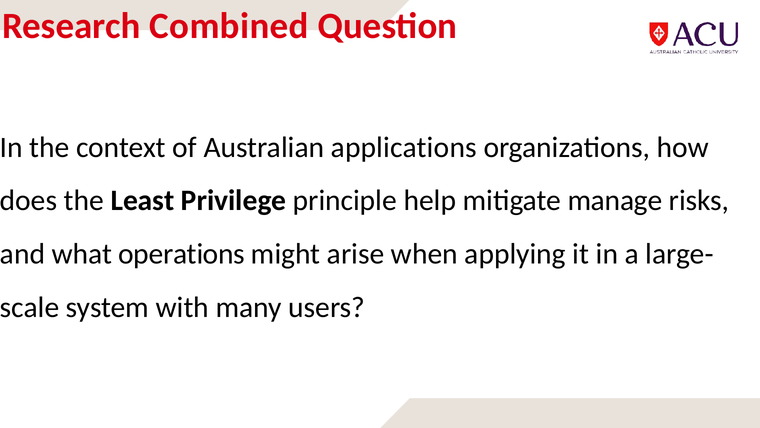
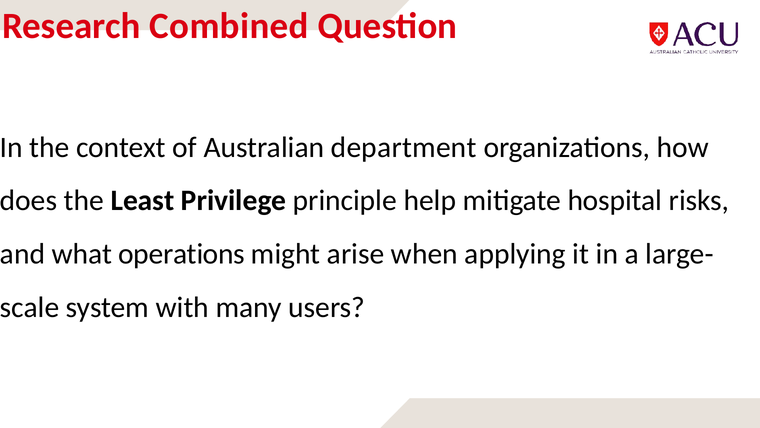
applications: applications -> department
manage: manage -> hospital
